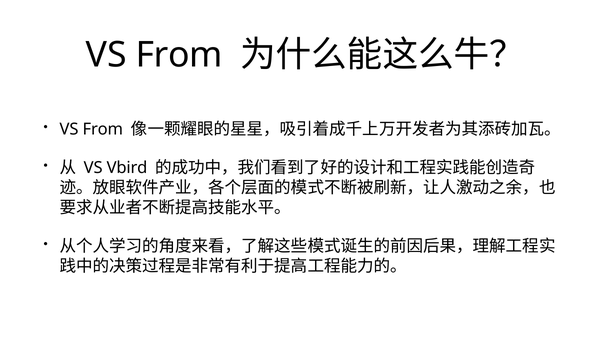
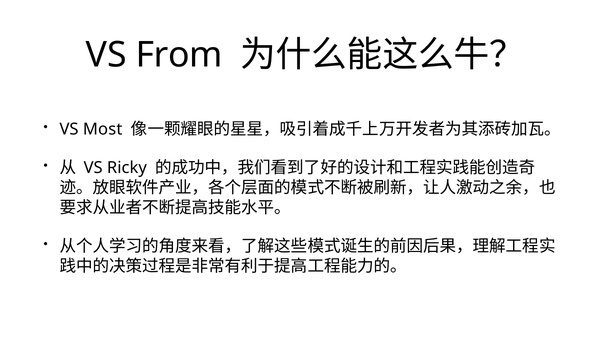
From at (103, 129): From -> Most
Vbird: Vbird -> Ricky
